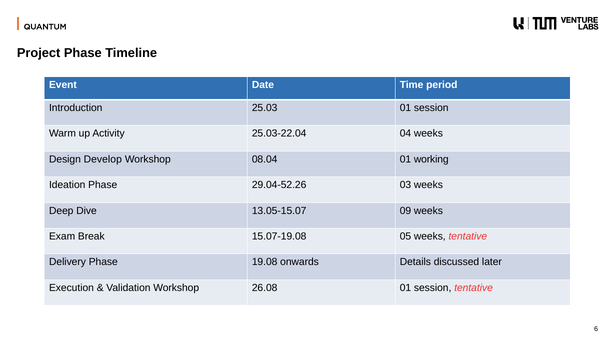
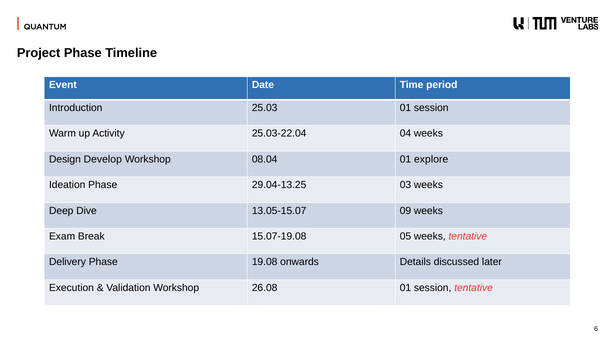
working: working -> explore
29.04-52.26: 29.04-52.26 -> 29.04-13.25
